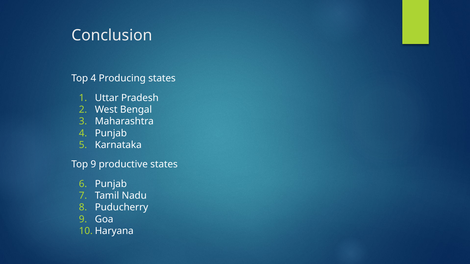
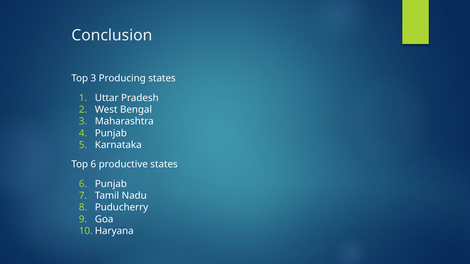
Top 4: 4 -> 3
Top 9: 9 -> 6
